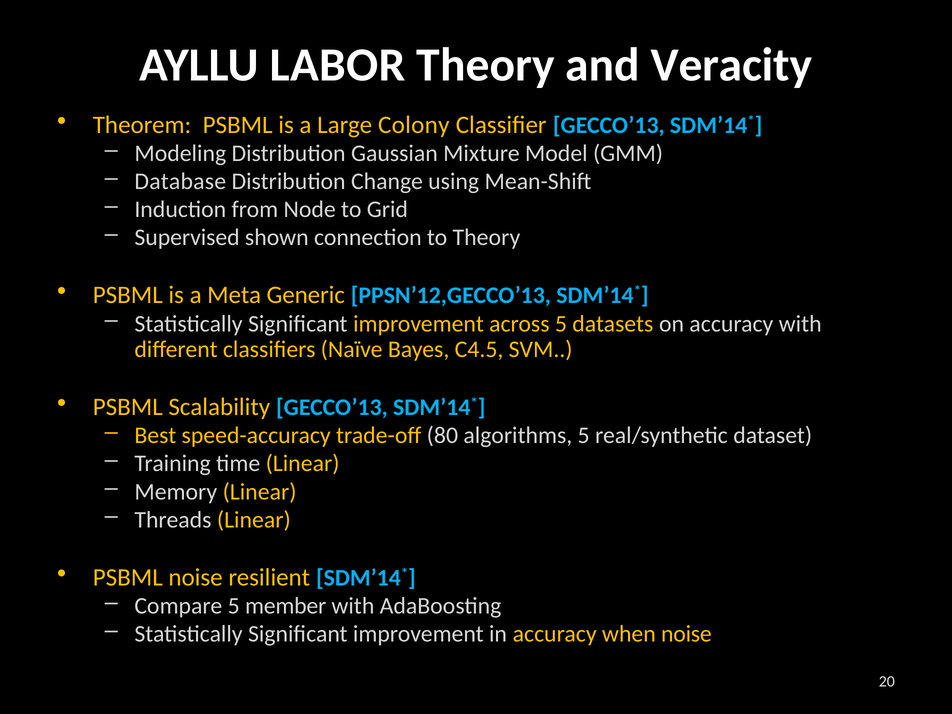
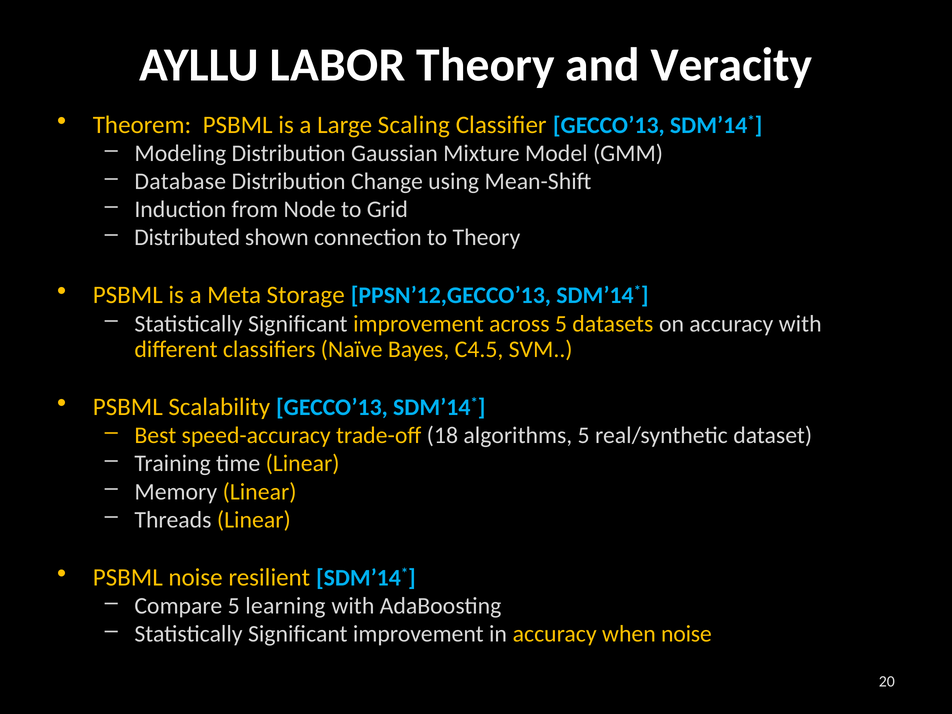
Colony: Colony -> Scaling
Supervised: Supervised -> Distributed
Generic: Generic -> Storage
80: 80 -> 18
member: member -> learning
